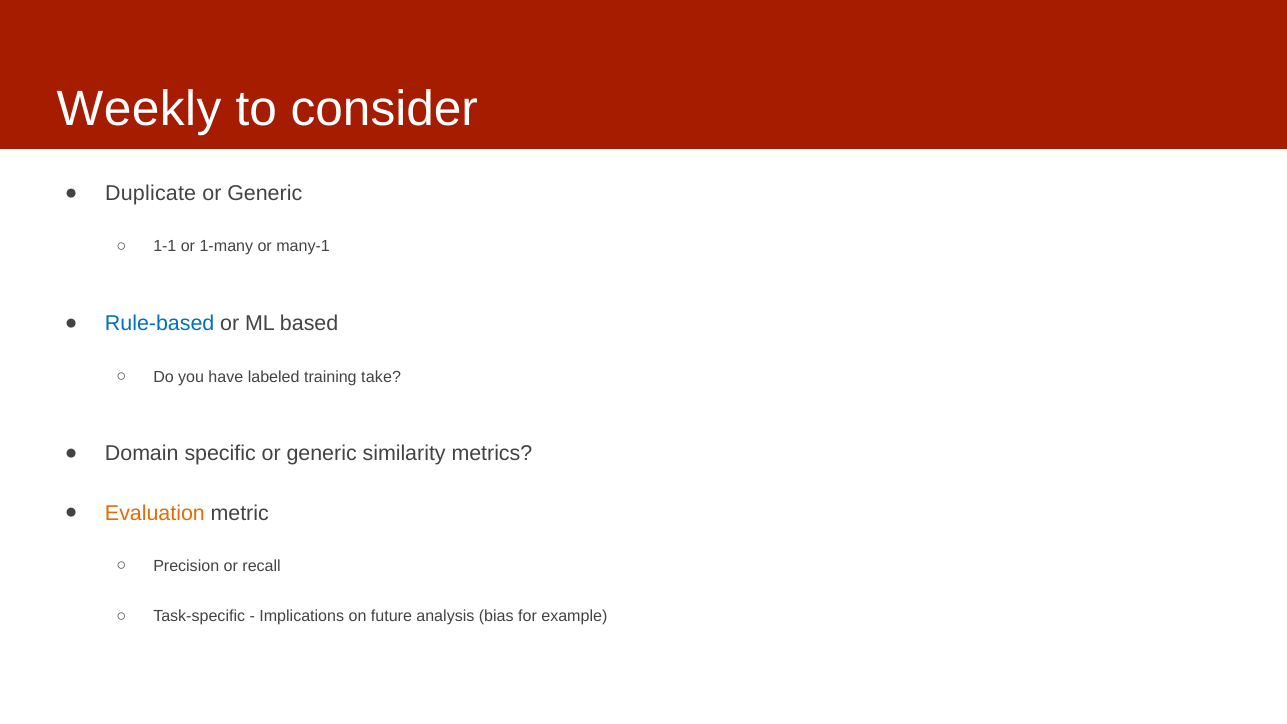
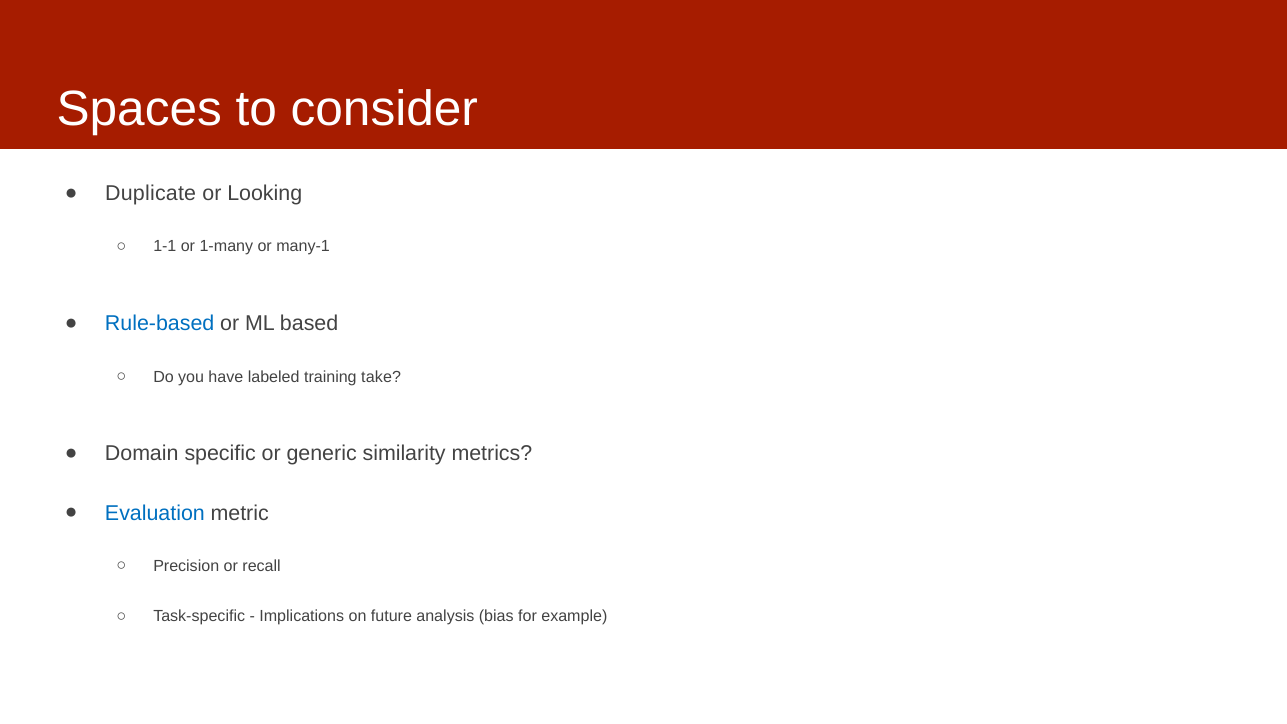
Weekly: Weekly -> Spaces
Generic at (265, 193): Generic -> Looking
Evaluation colour: orange -> blue
